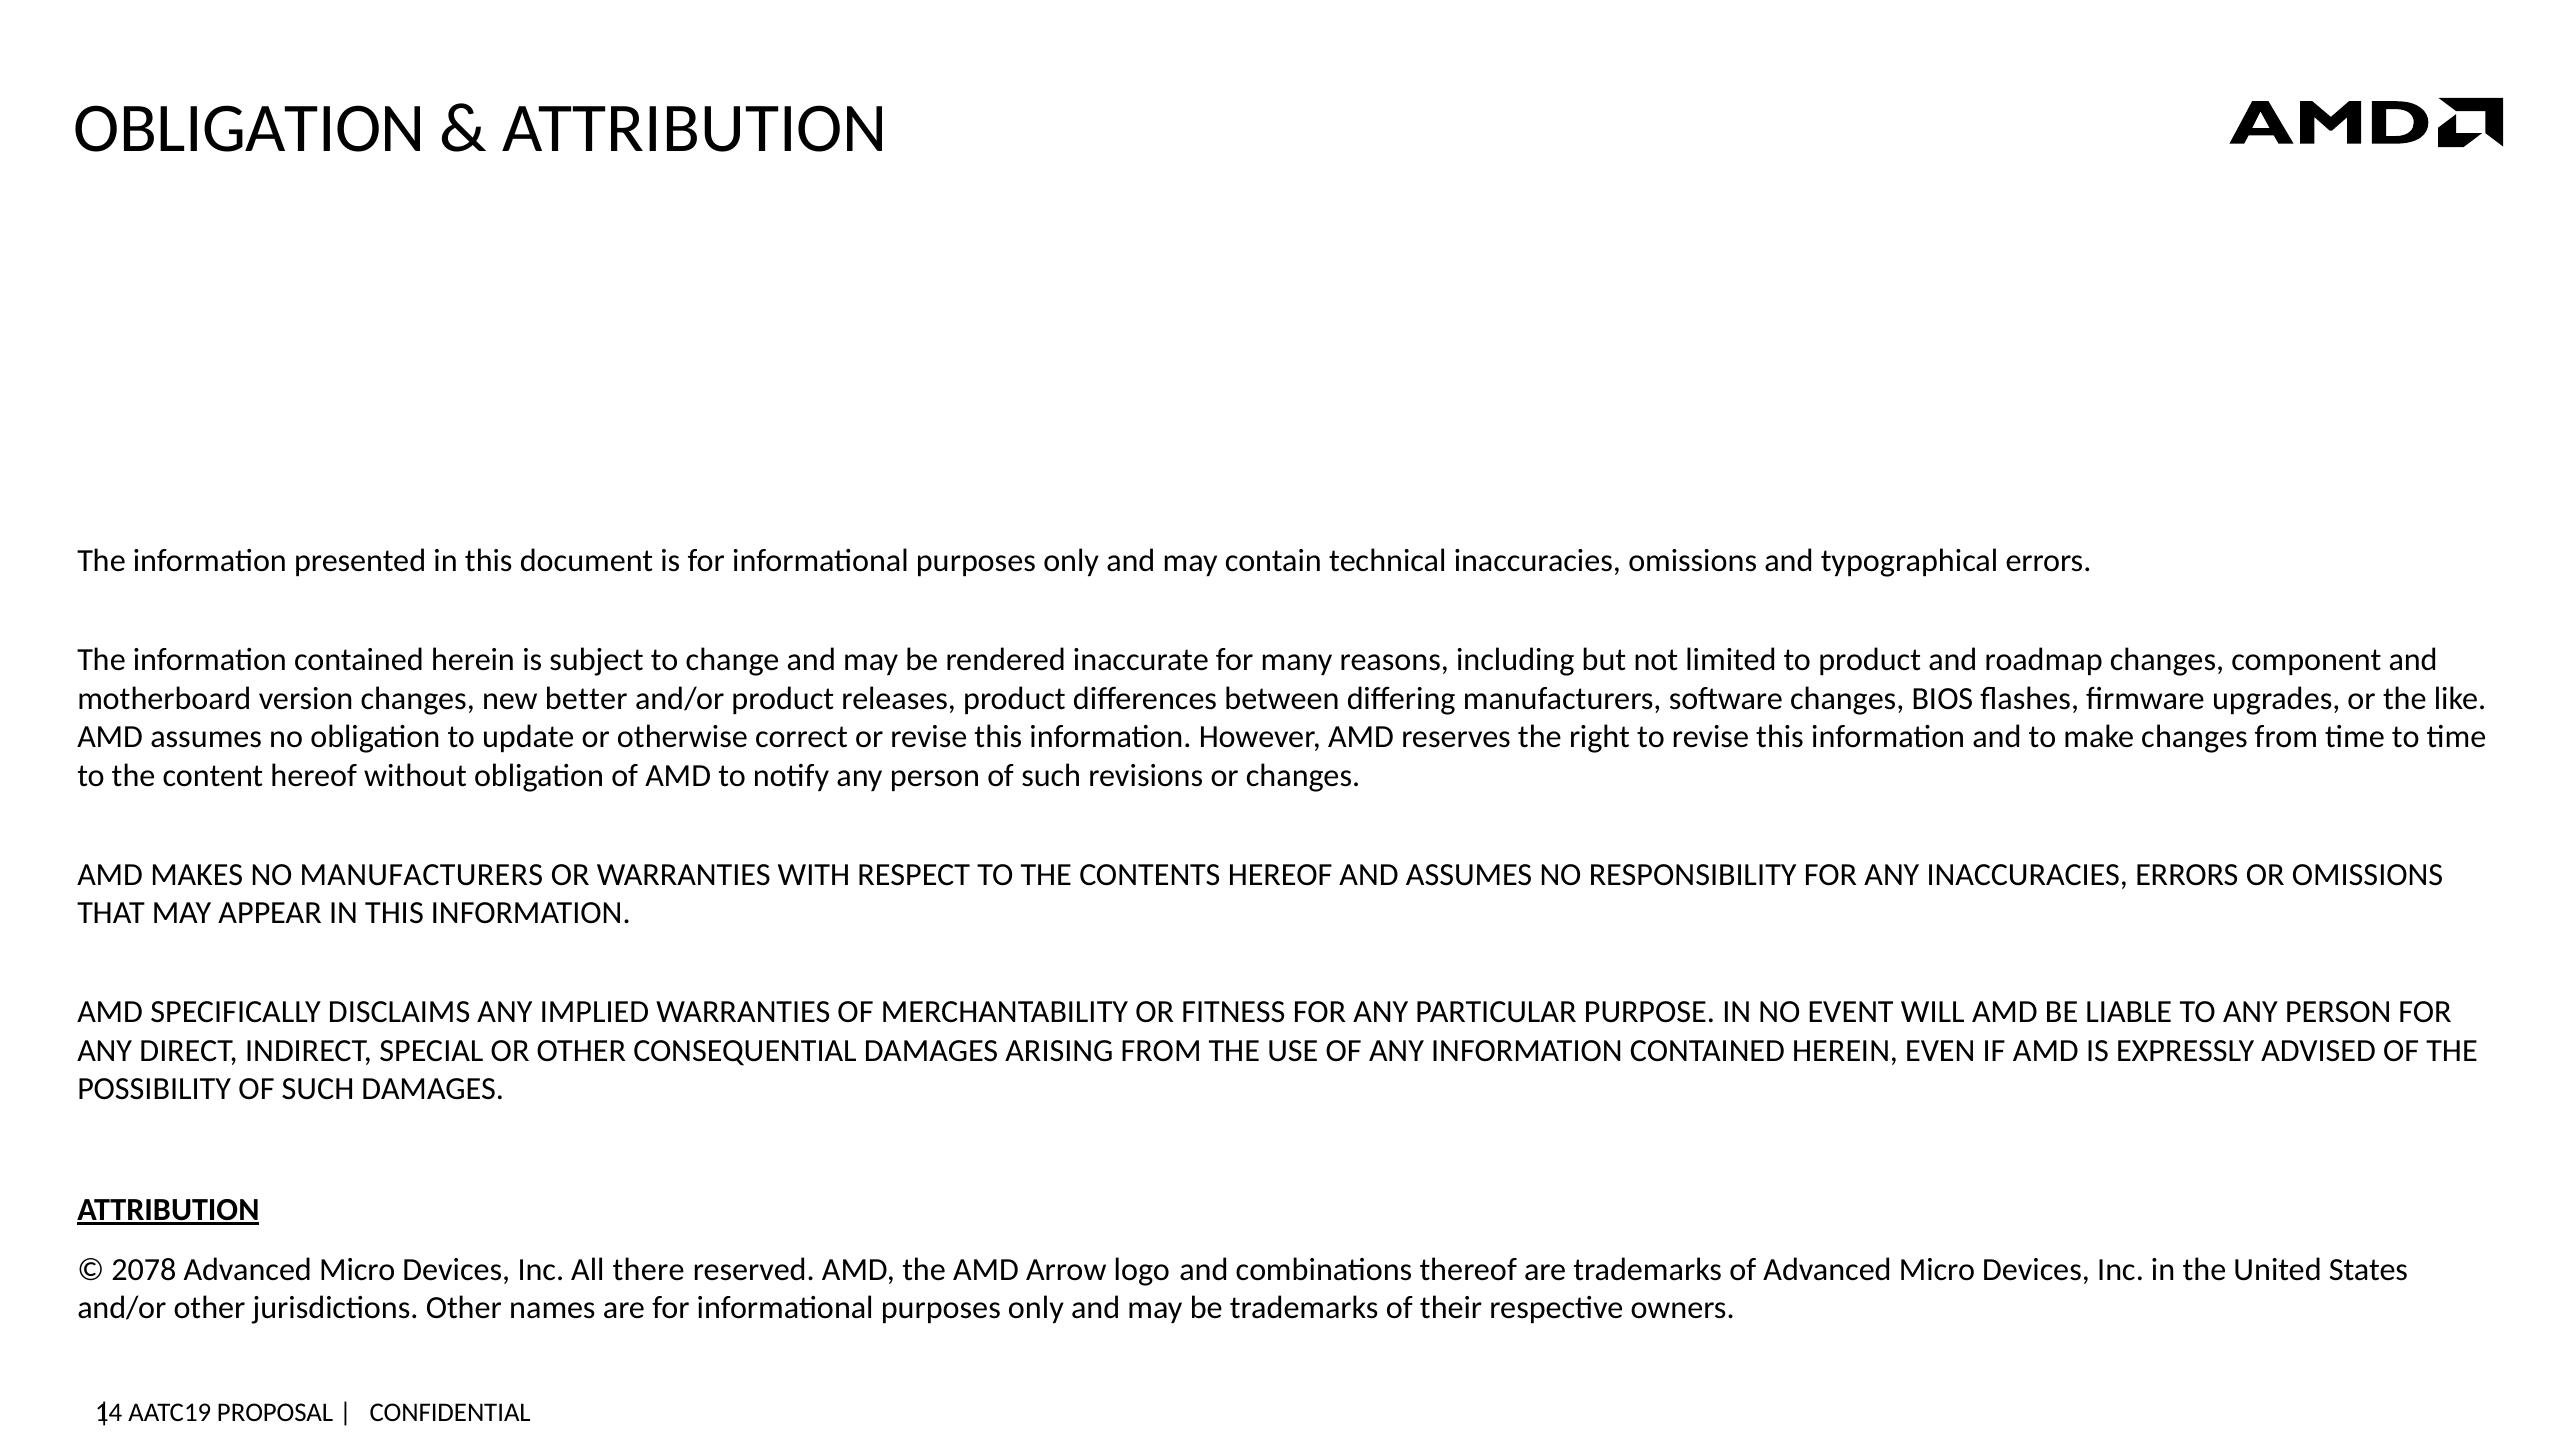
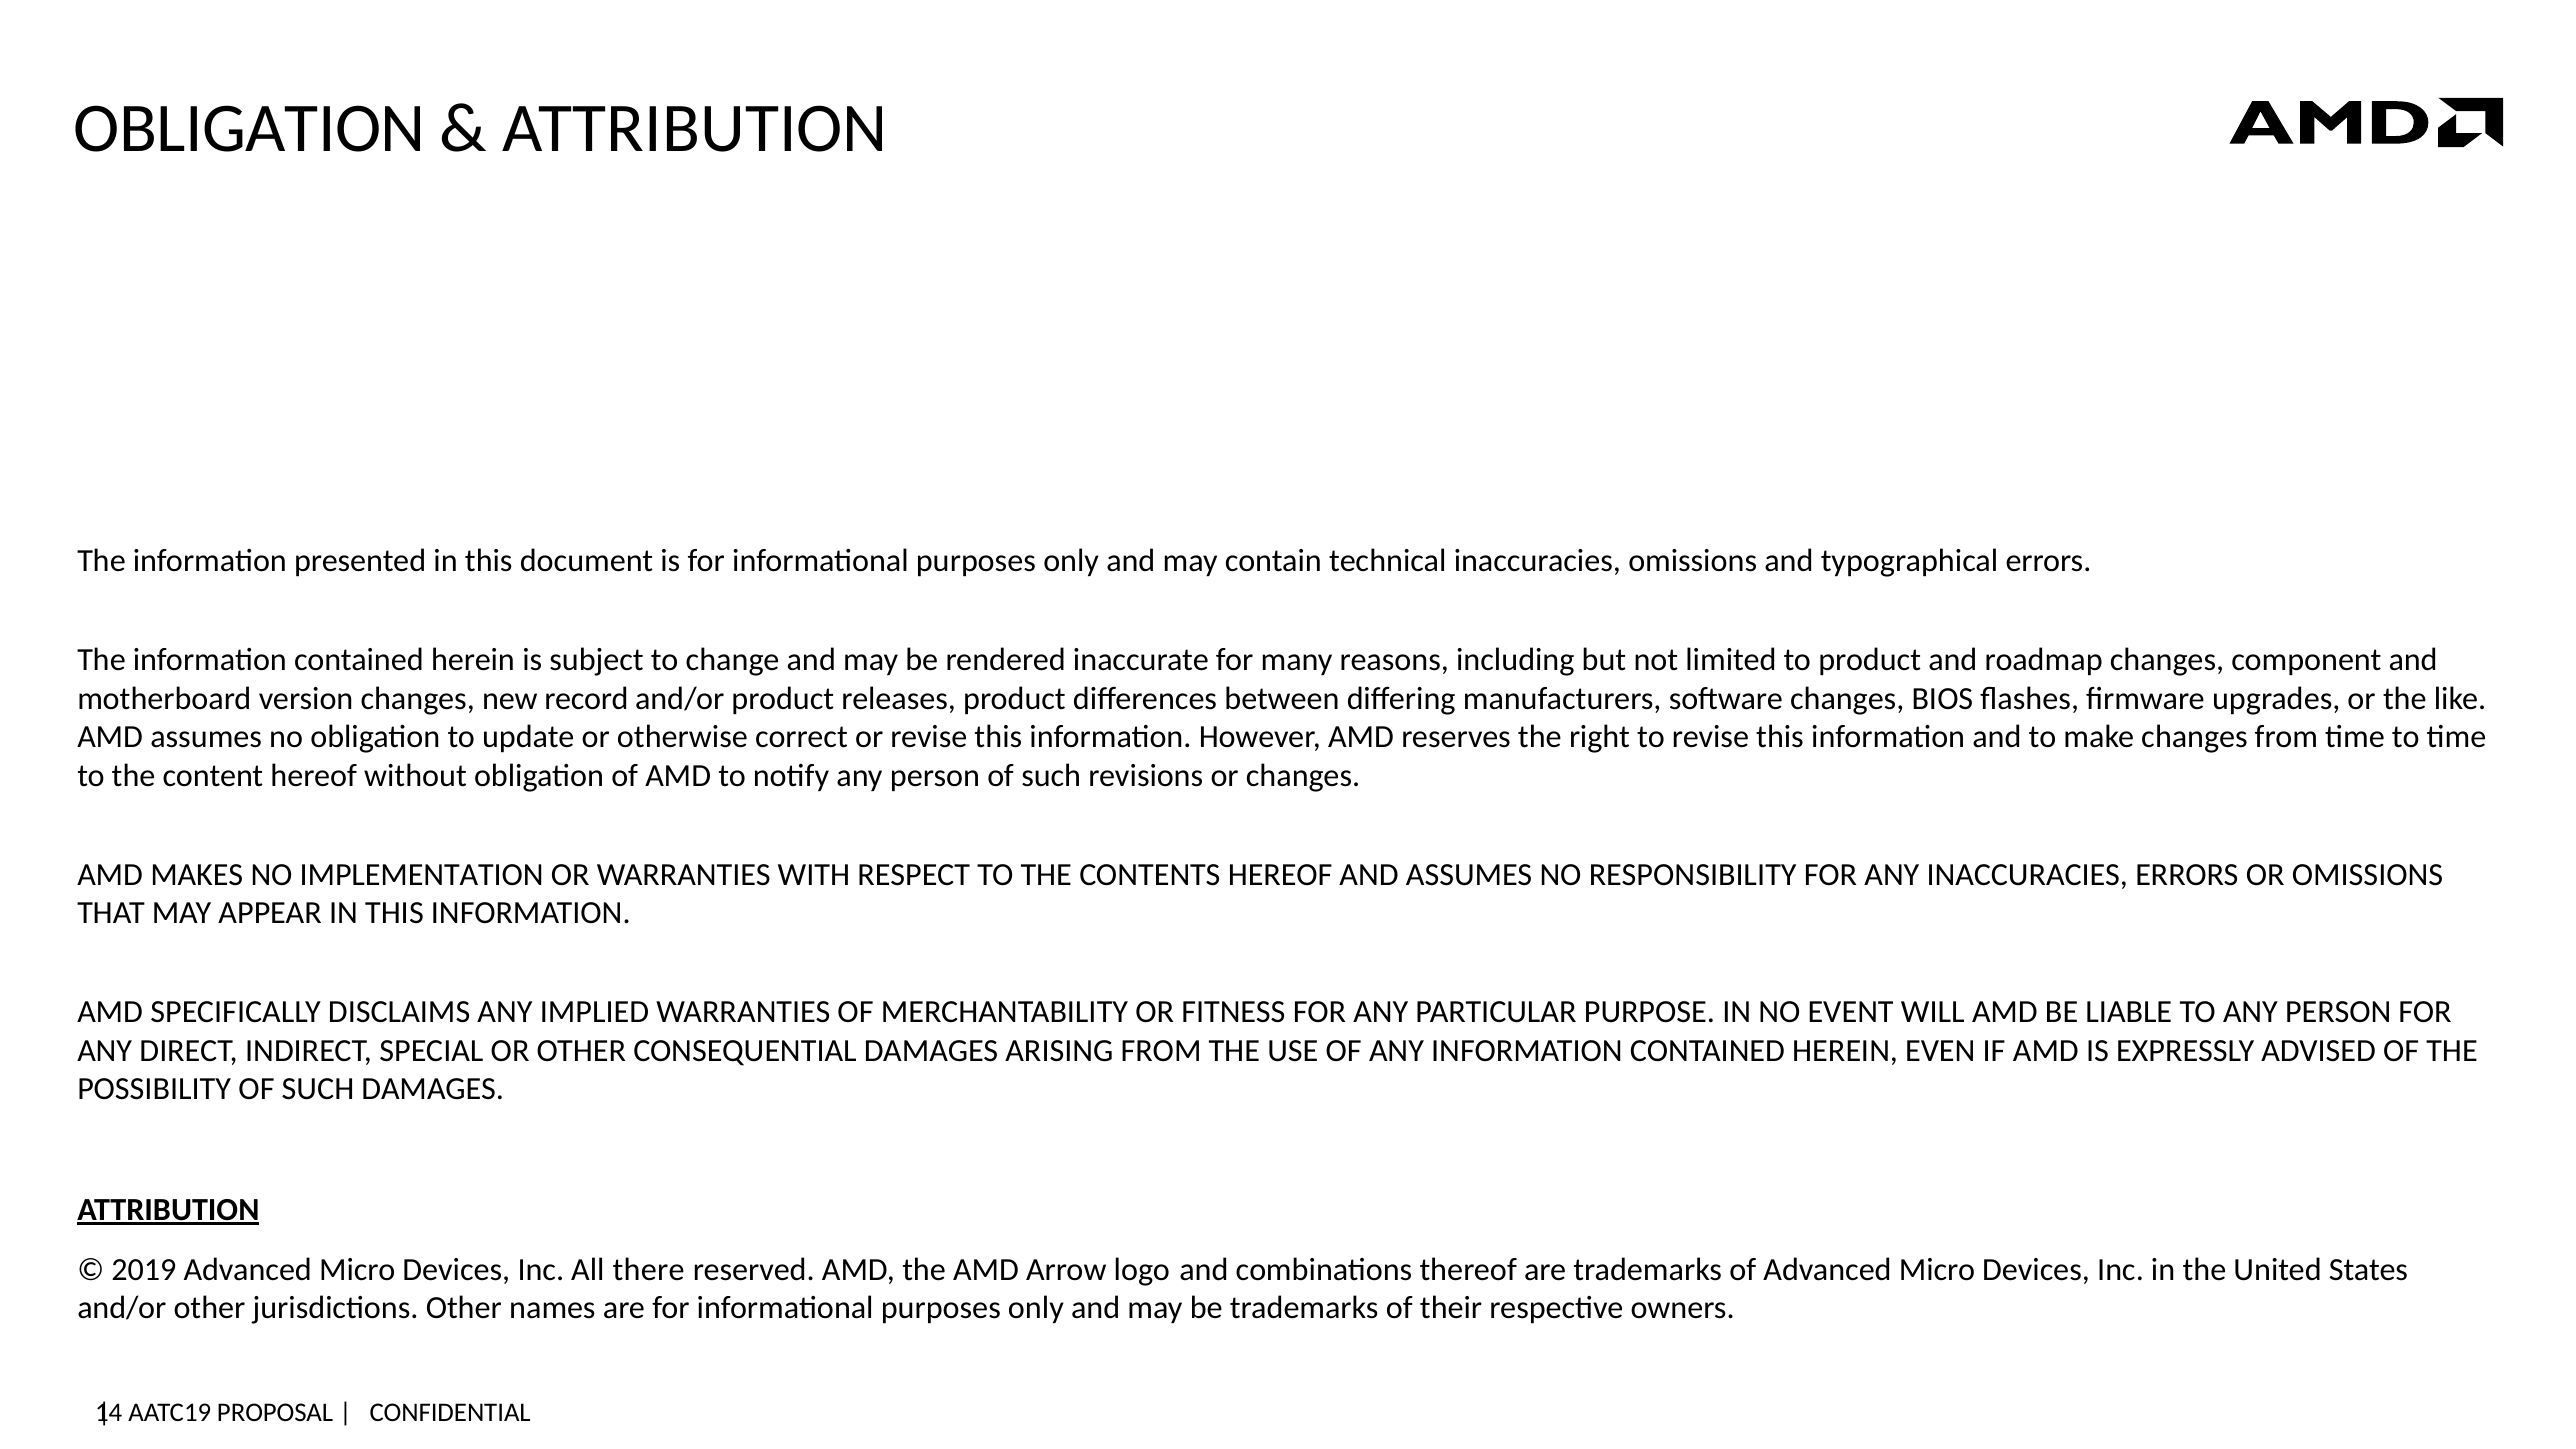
better: better -> record
NO MANUFACTURERS: MANUFACTURERS -> IMPLEMENTATION
2078: 2078 -> 2019
